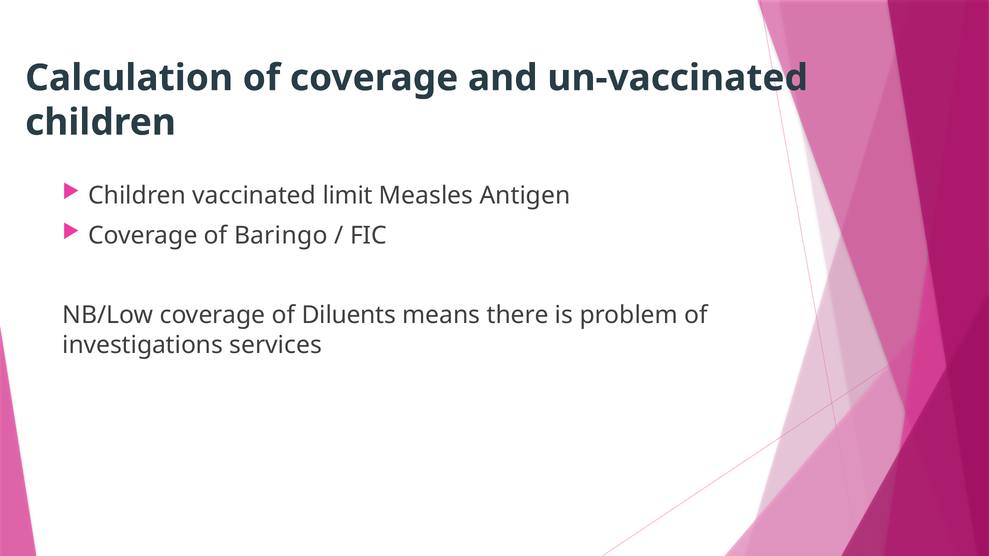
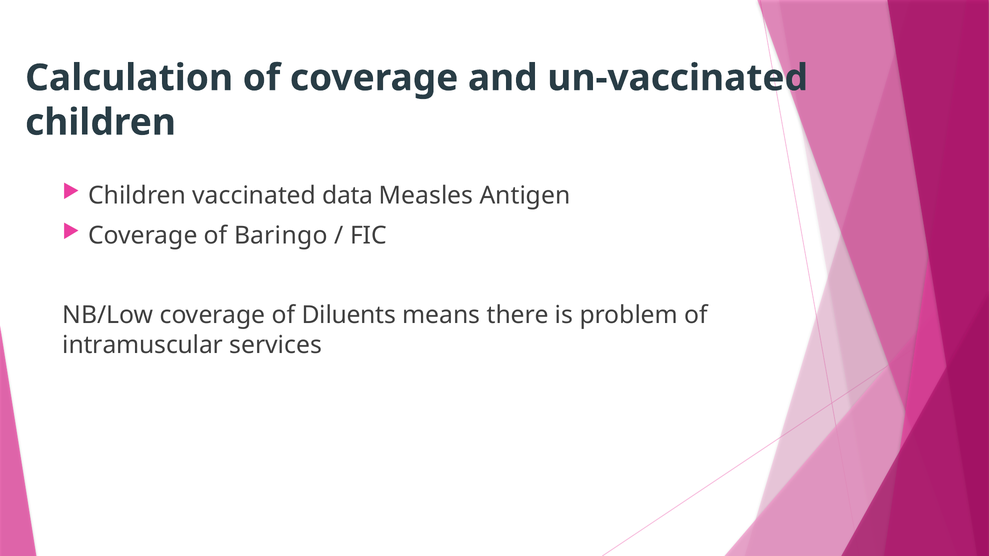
limit: limit -> data
investigations: investigations -> intramuscular
